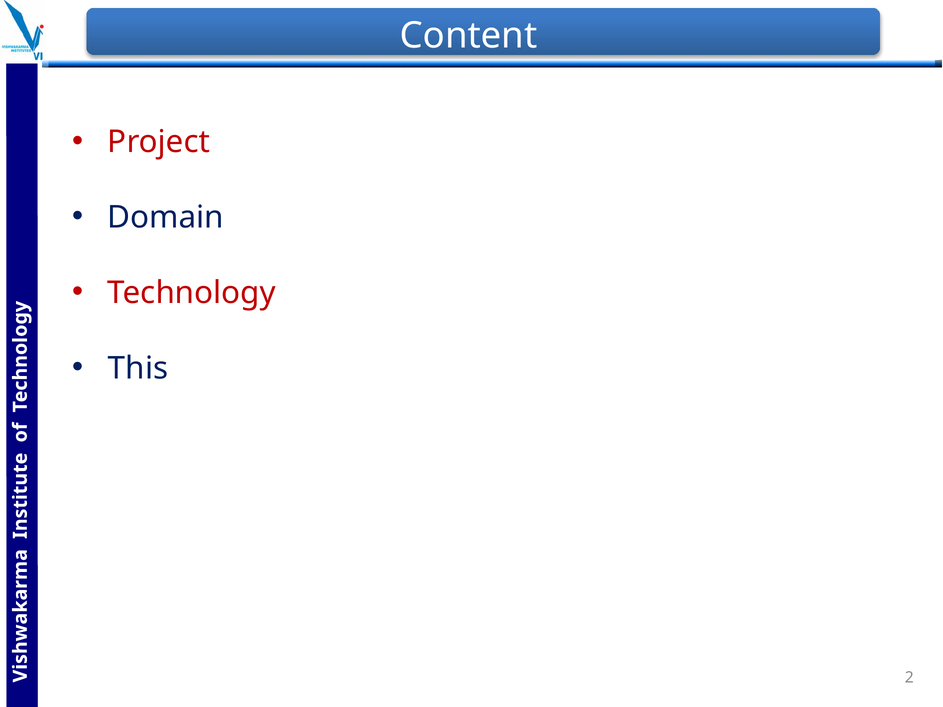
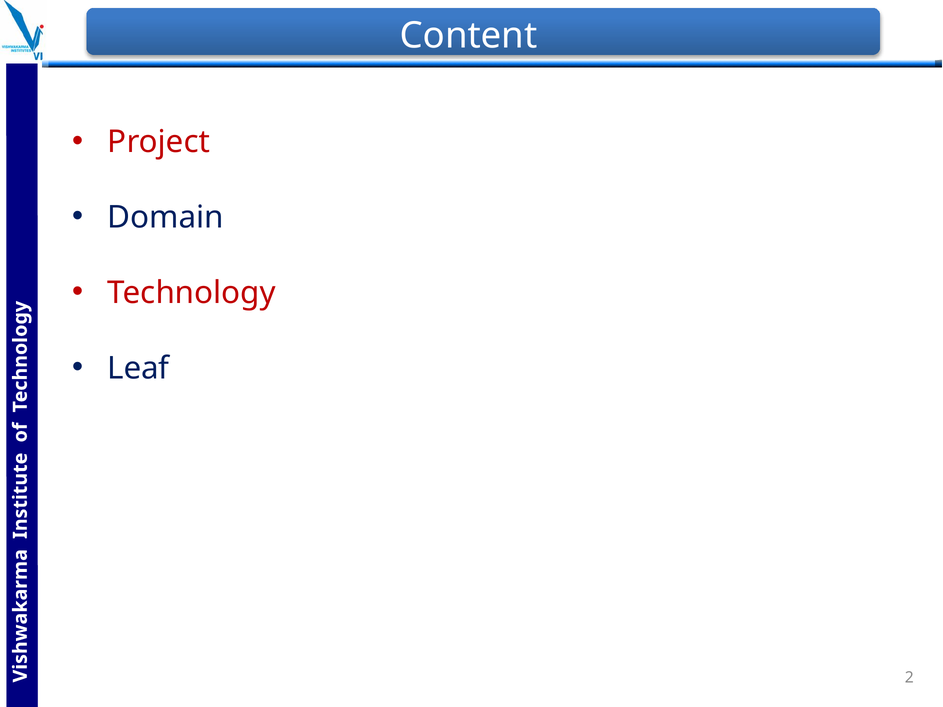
This: This -> Leaf
